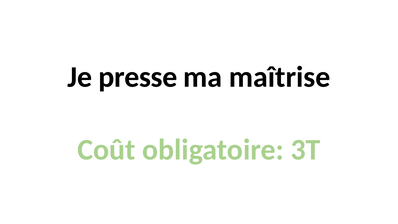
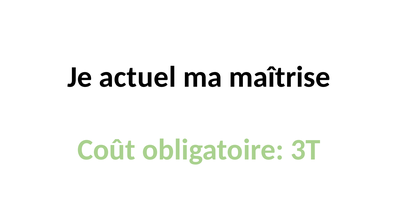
presse: presse -> actuel
